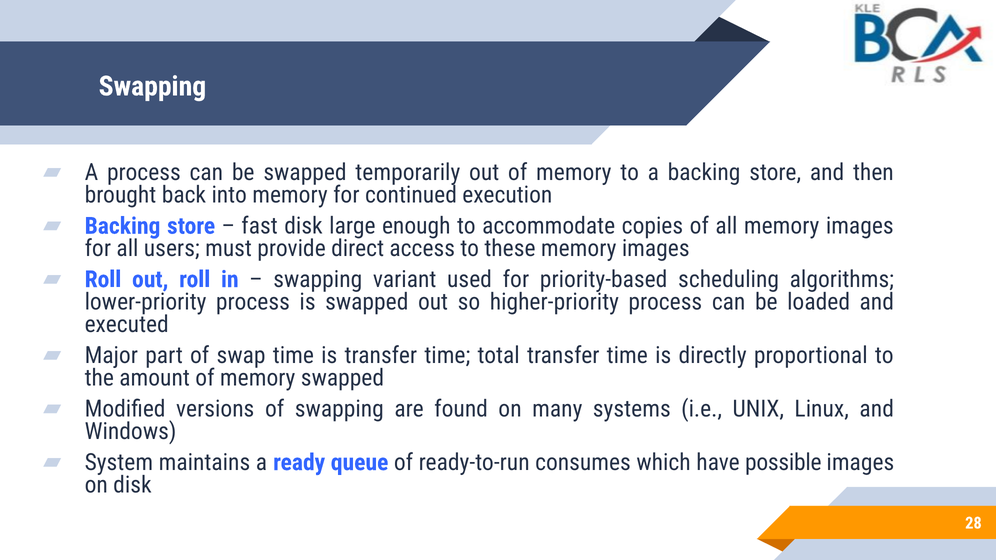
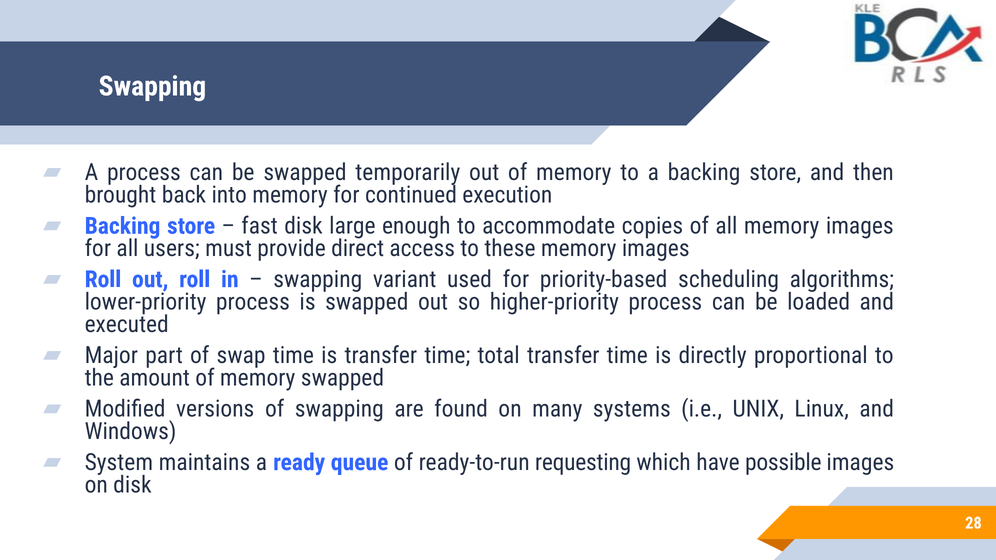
consumes: consumes -> requesting
